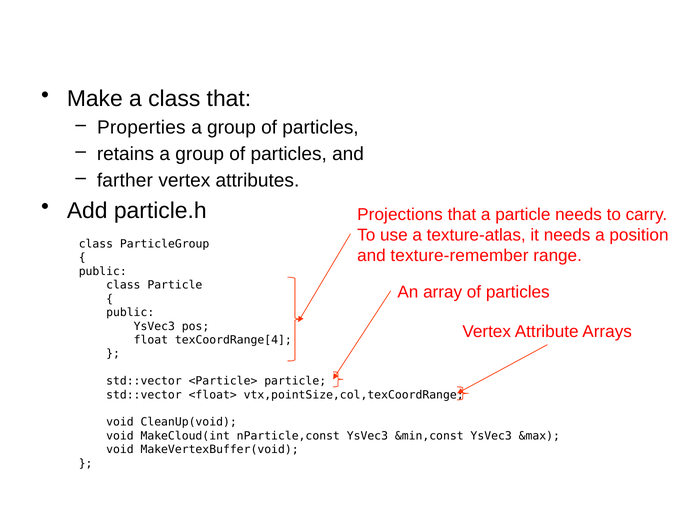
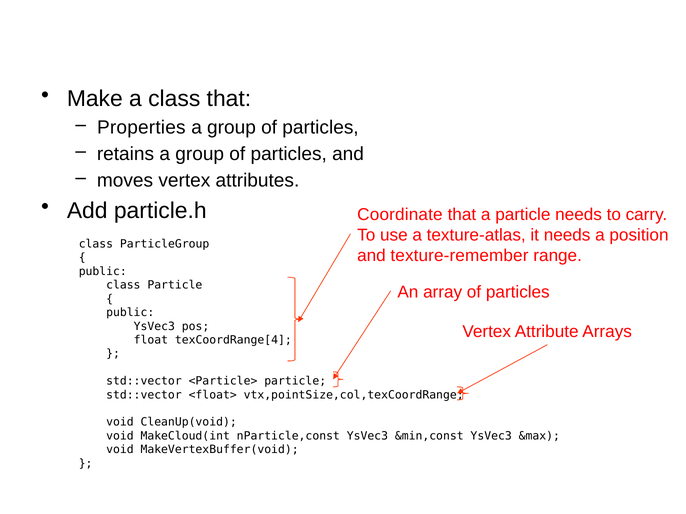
farther: farther -> moves
Projections: Projections -> Coordinate
